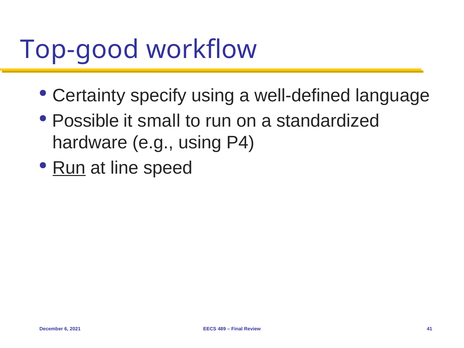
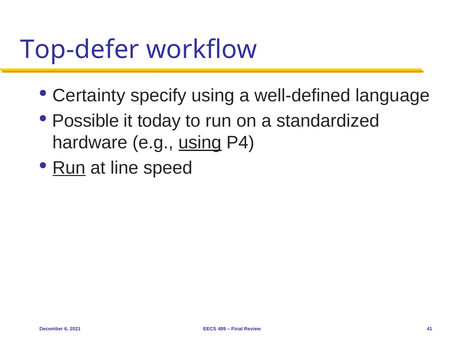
Top-good: Top-good -> Top-defer
small: small -> today
using at (200, 143) underline: none -> present
